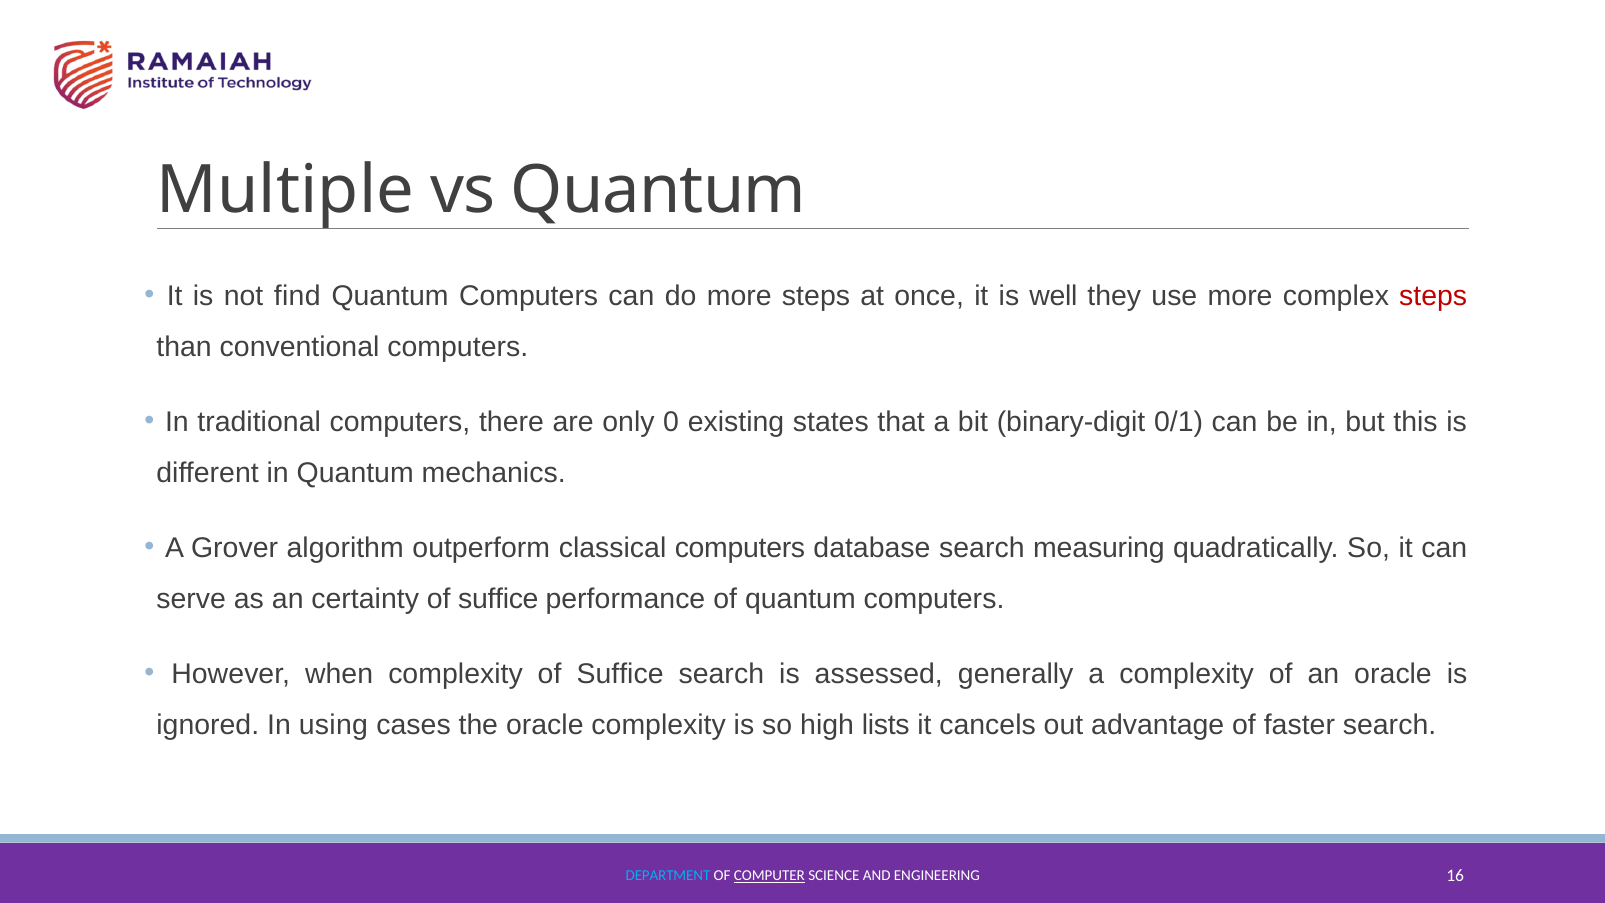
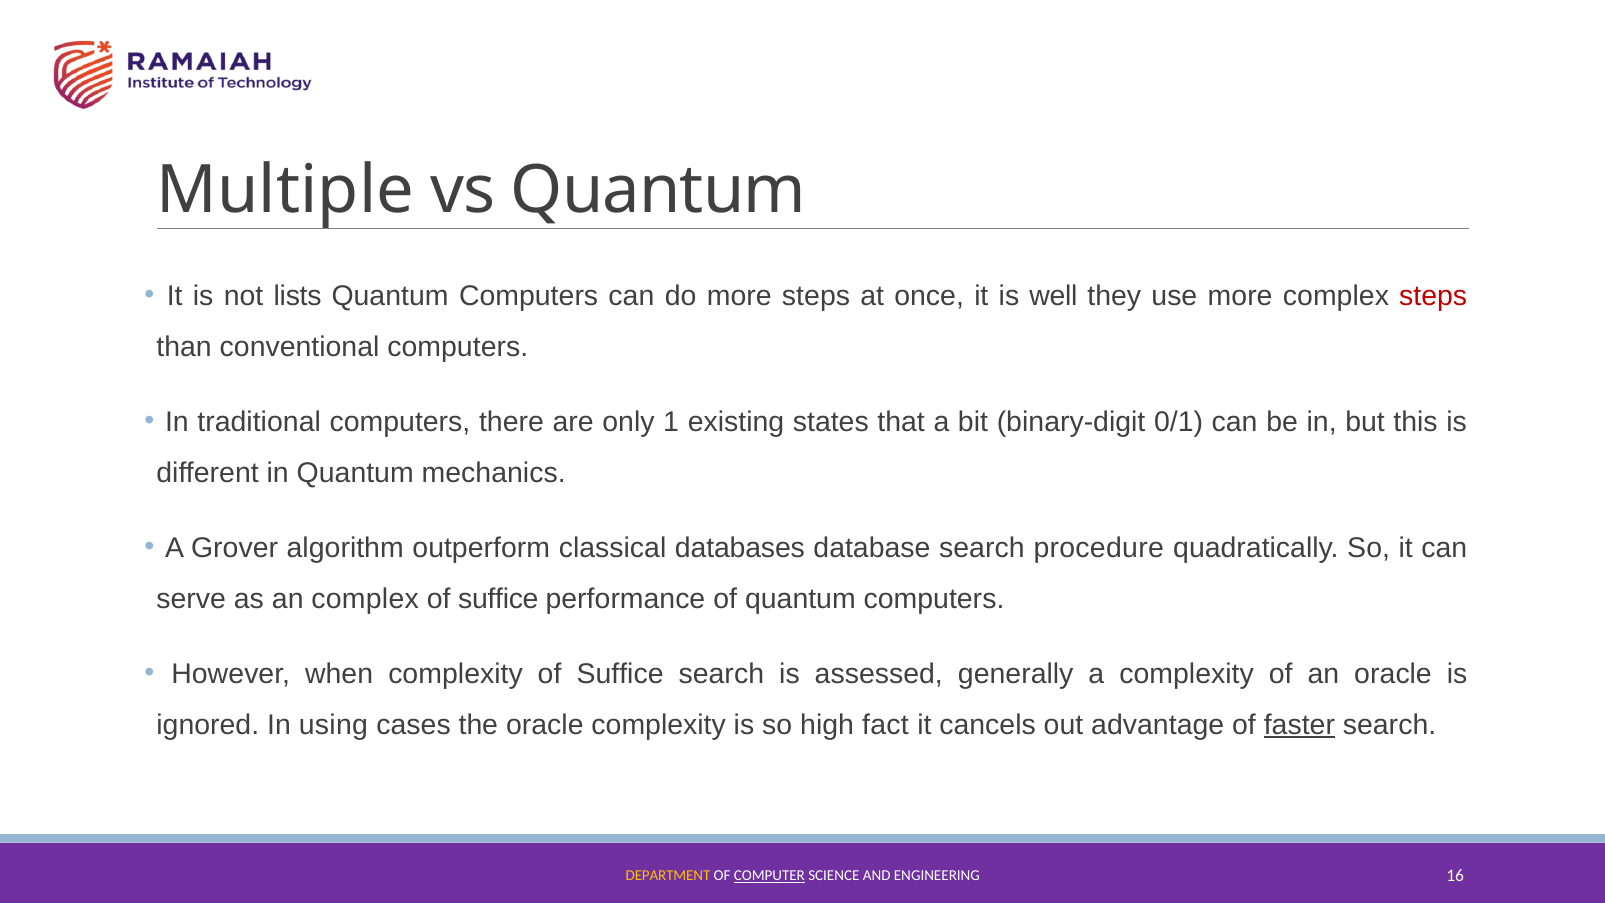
find: find -> lists
0: 0 -> 1
classical computers: computers -> databases
measuring: measuring -> procedure
an certainty: certainty -> complex
lists: lists -> fact
faster underline: none -> present
DEPARTMENT colour: light blue -> yellow
